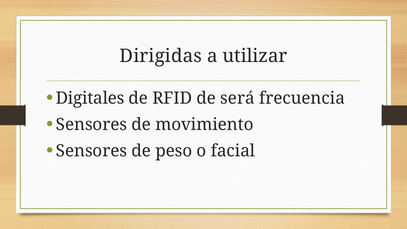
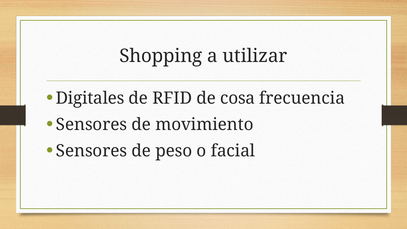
Dirigidas: Dirigidas -> Shopping
será: será -> cosa
